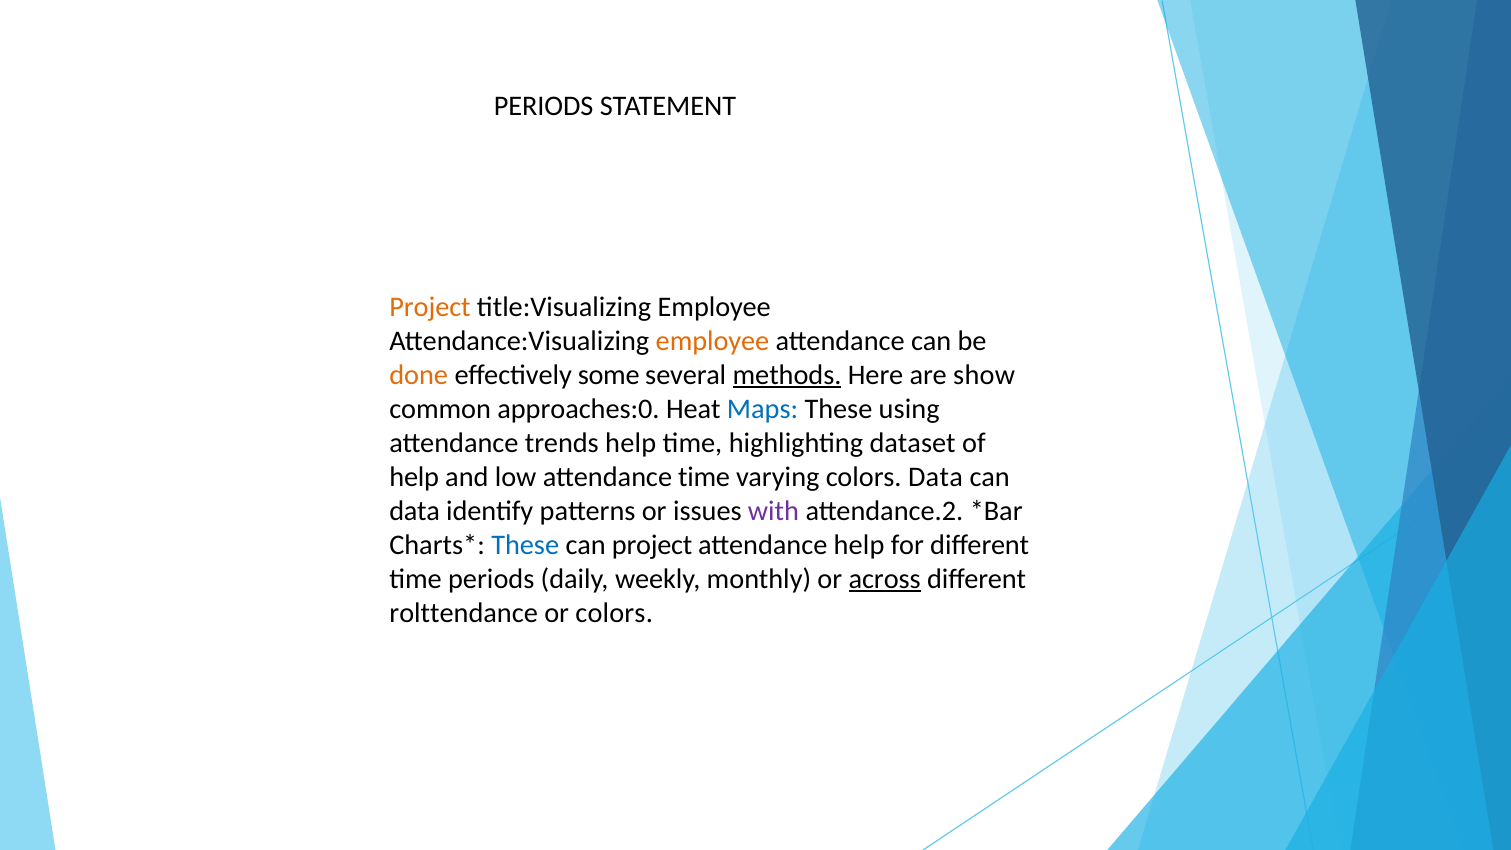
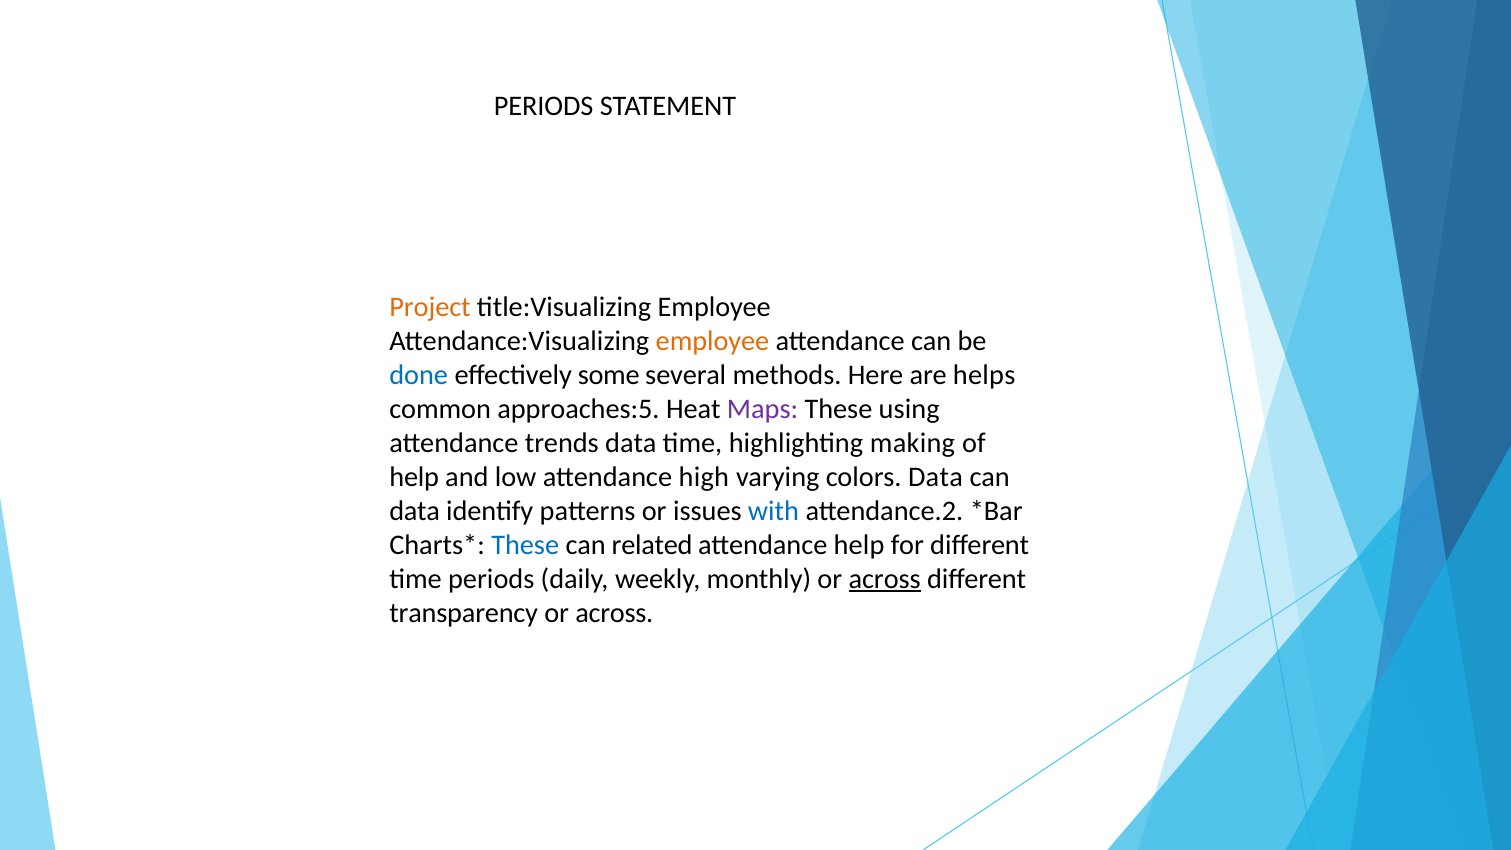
done colour: orange -> blue
methods underline: present -> none
show: show -> helps
approaches:0: approaches:0 -> approaches:5
Maps colour: blue -> purple
trends help: help -> data
dataset: dataset -> making
attendance time: time -> high
with colour: purple -> blue
can project: project -> related
rolttendance: rolttendance -> transparency
colors at (614, 613): colors -> across
